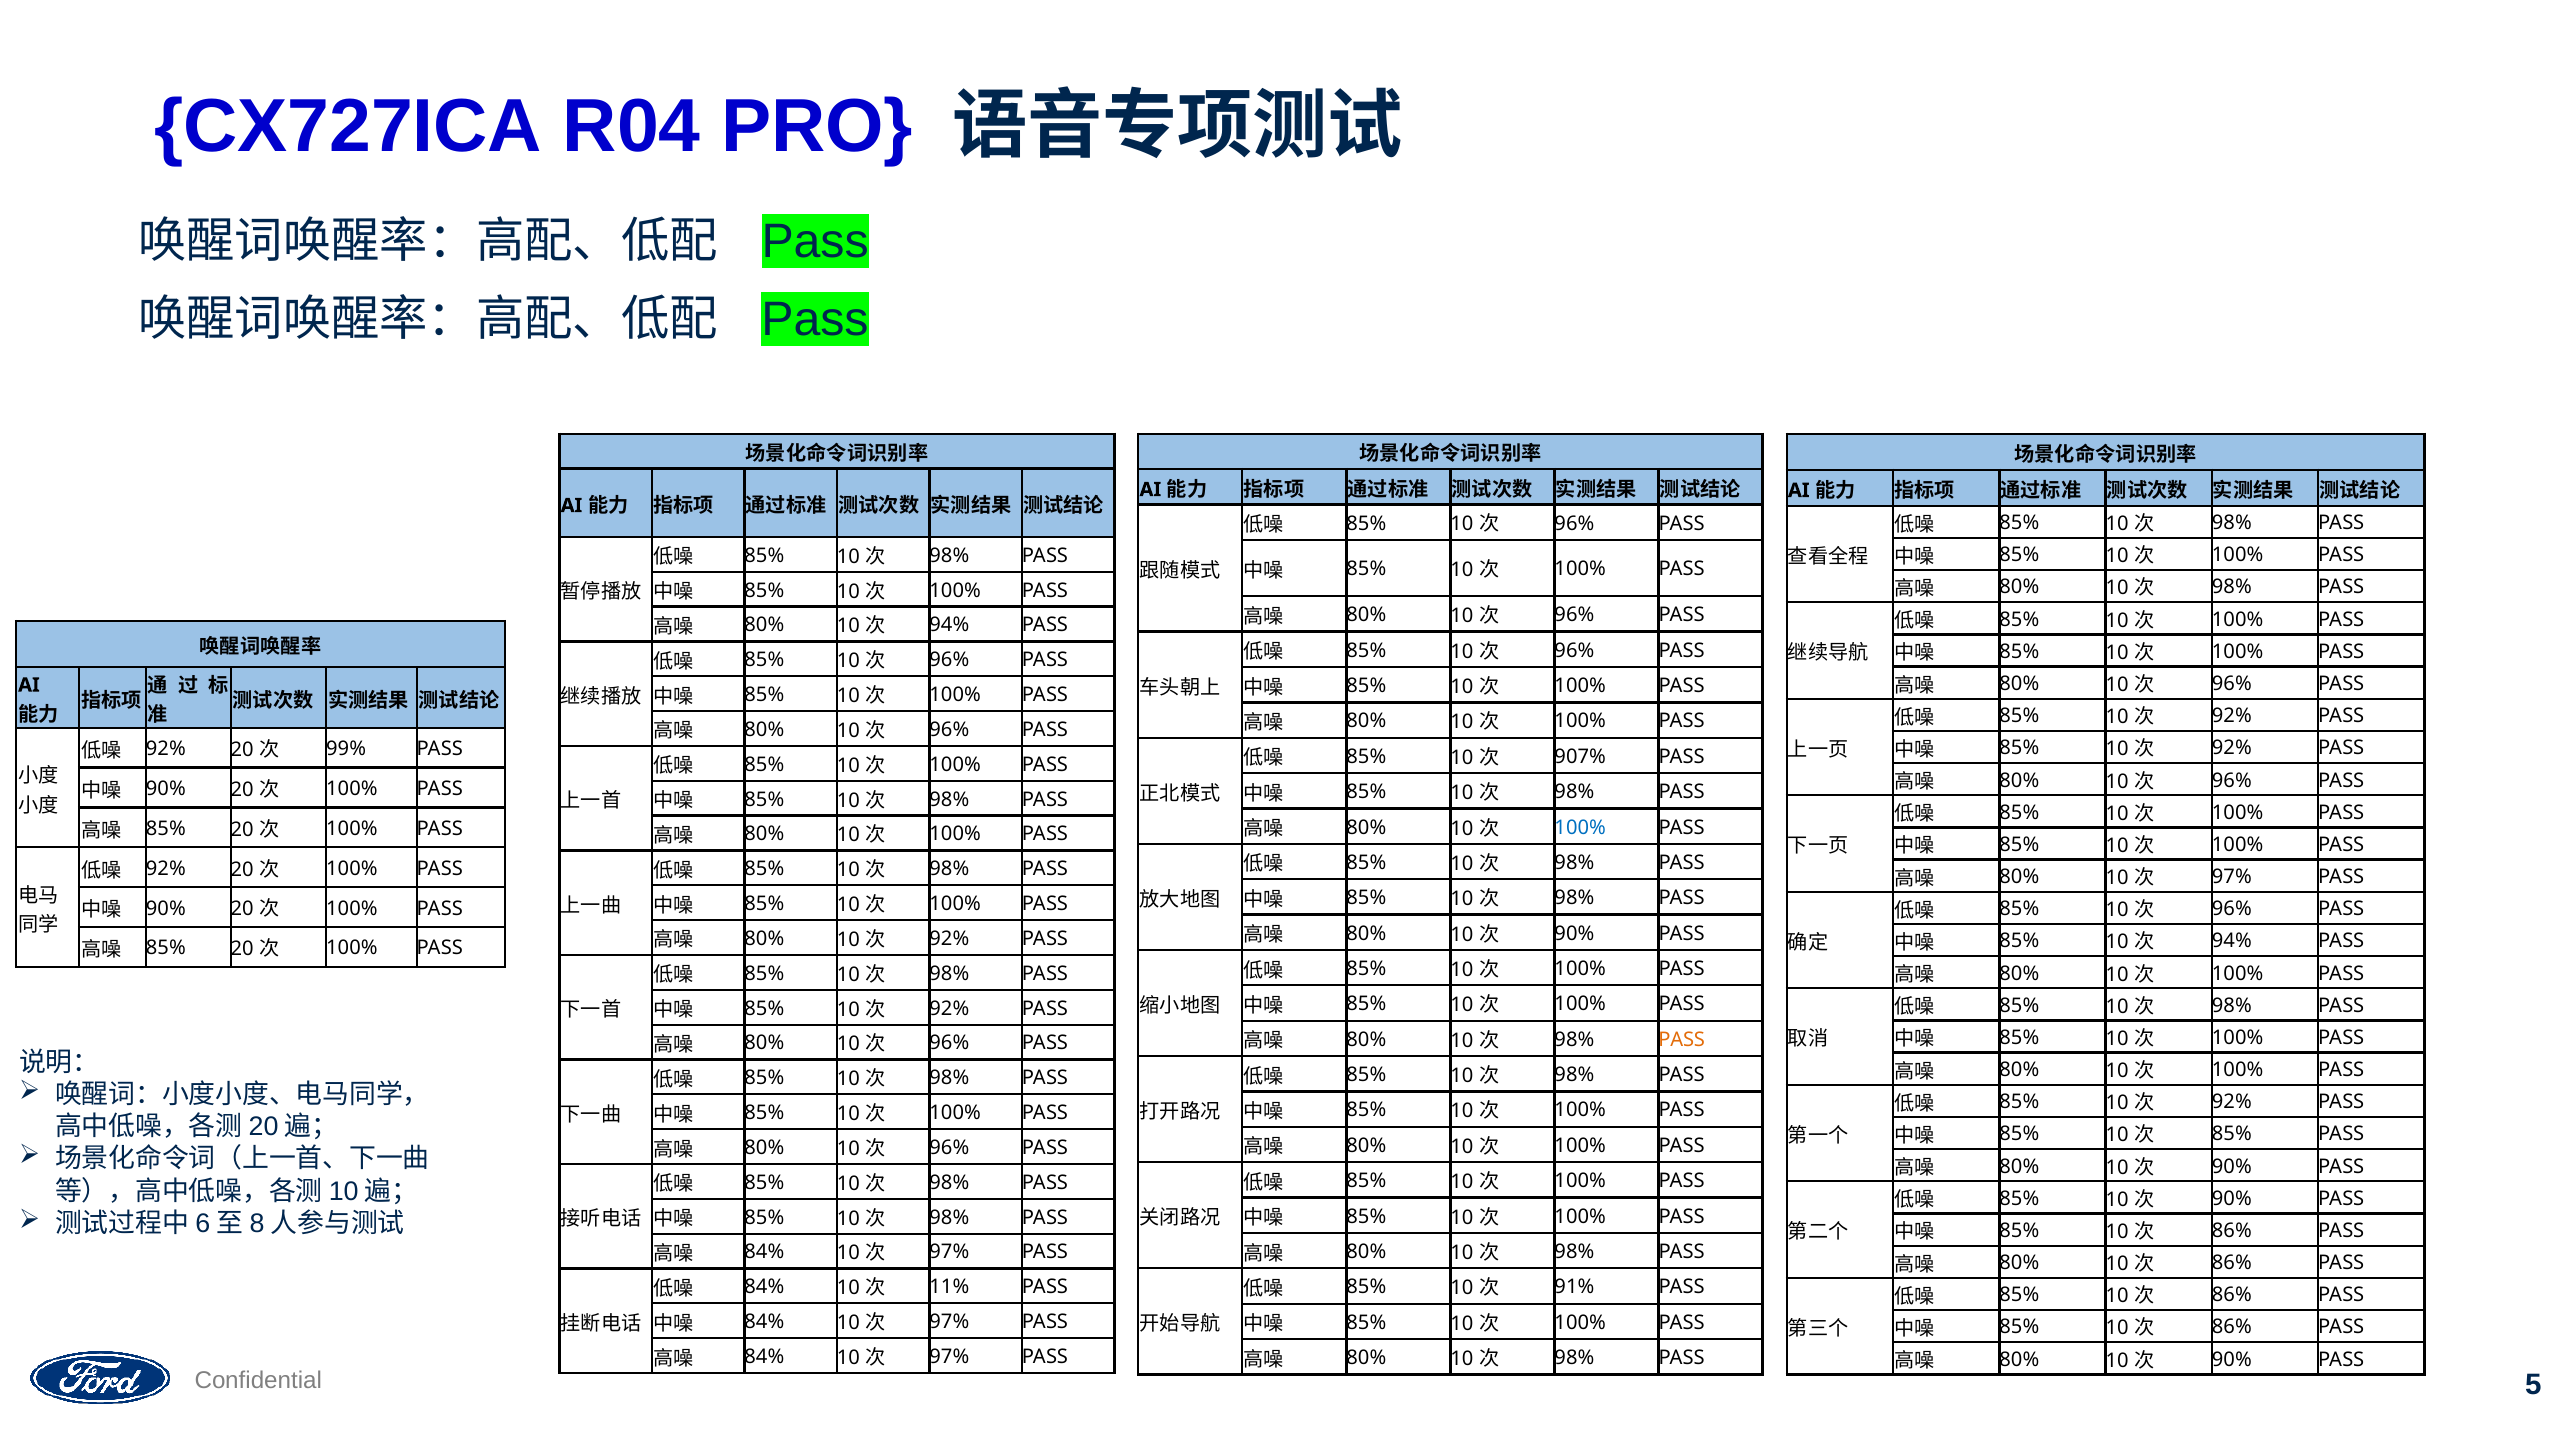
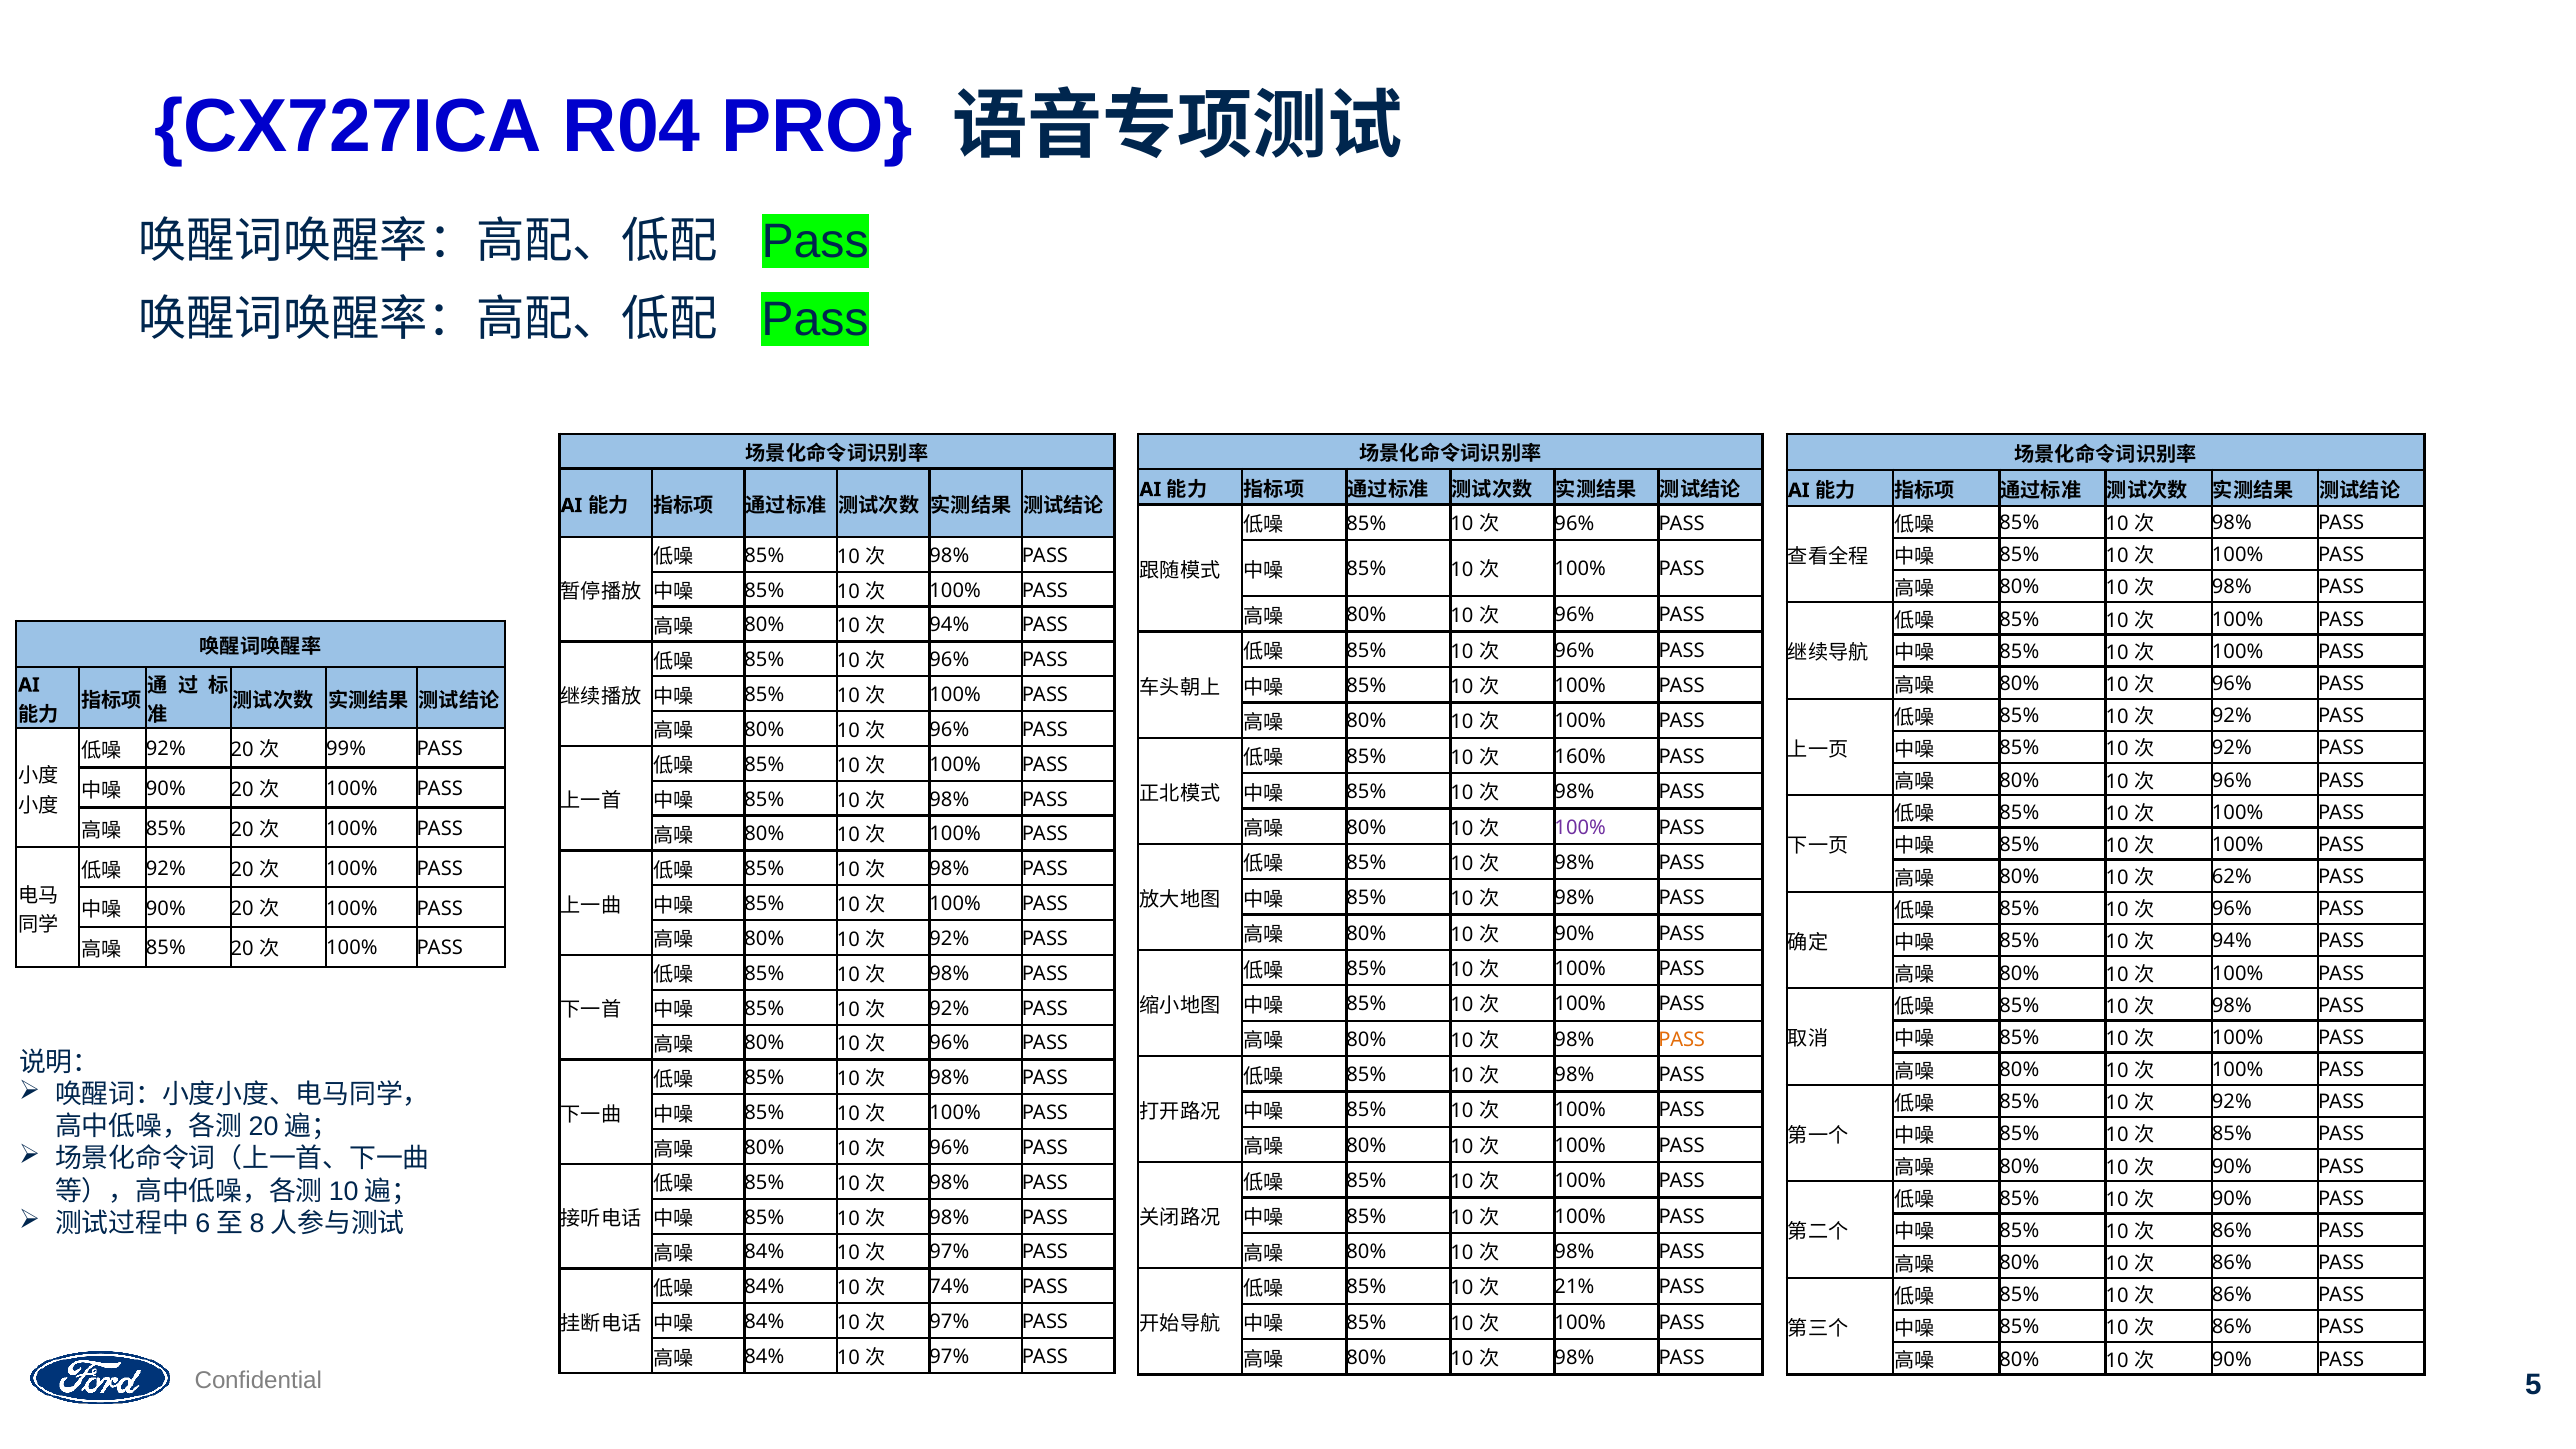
907%: 907% -> 160%
100% at (1580, 827) colour: blue -> purple
97% at (2232, 877): 97% -> 62%
11%: 11% -> 74%
91%: 91% -> 21%
